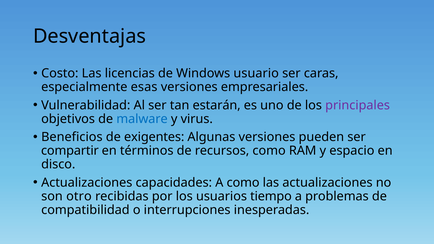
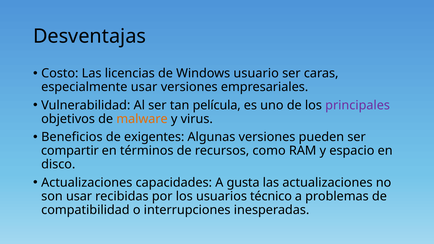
especialmente esas: esas -> usar
estarán: estarán -> película
malware colour: blue -> orange
A como: como -> gusta
son otro: otro -> usar
tiempo: tiempo -> técnico
